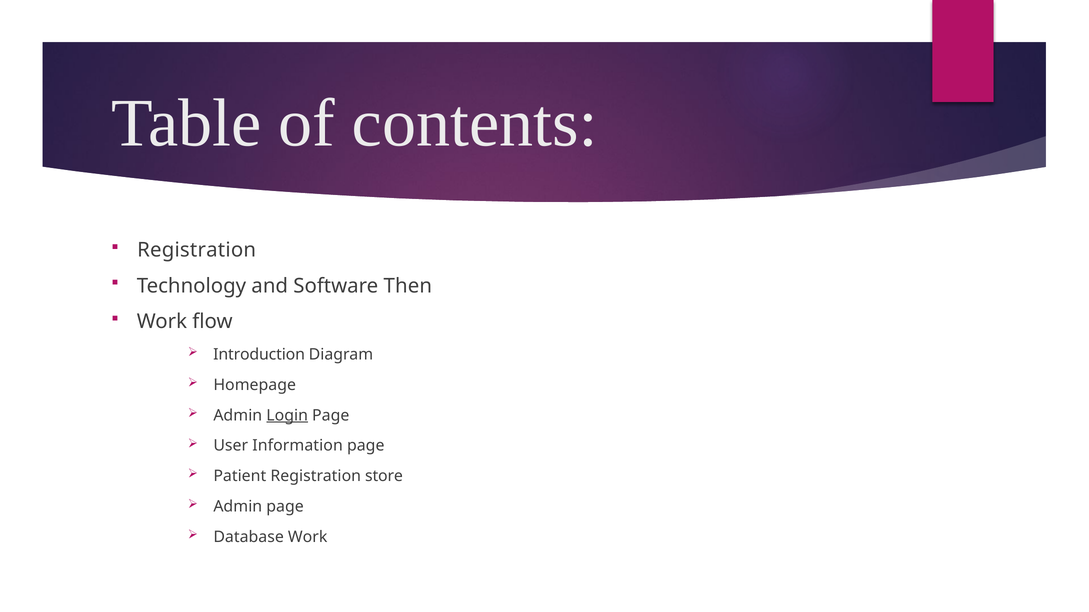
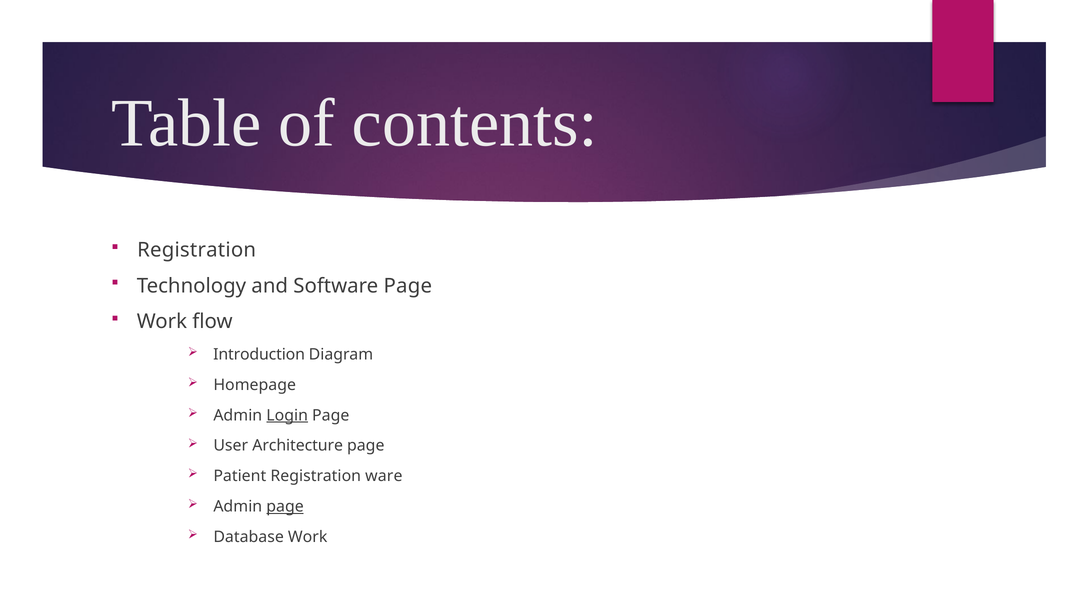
Software Then: Then -> Page
Information: Information -> Architecture
store: store -> ware
page at (285, 507) underline: none -> present
